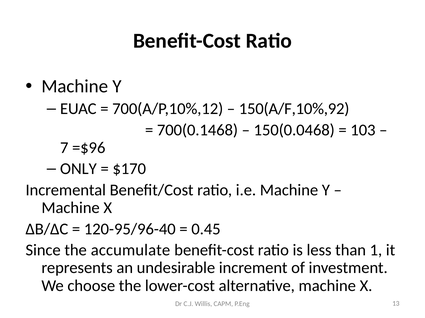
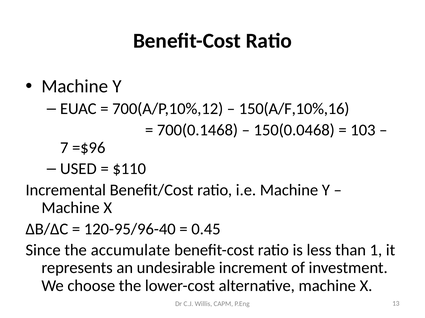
150(A/F,10%,92: 150(A/F,10%,92 -> 150(A/F,10%,16
ONLY: ONLY -> USED
$170: $170 -> $110
